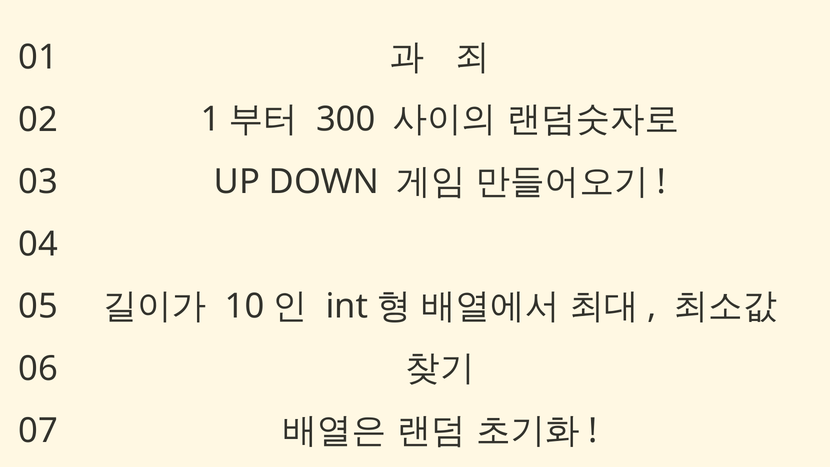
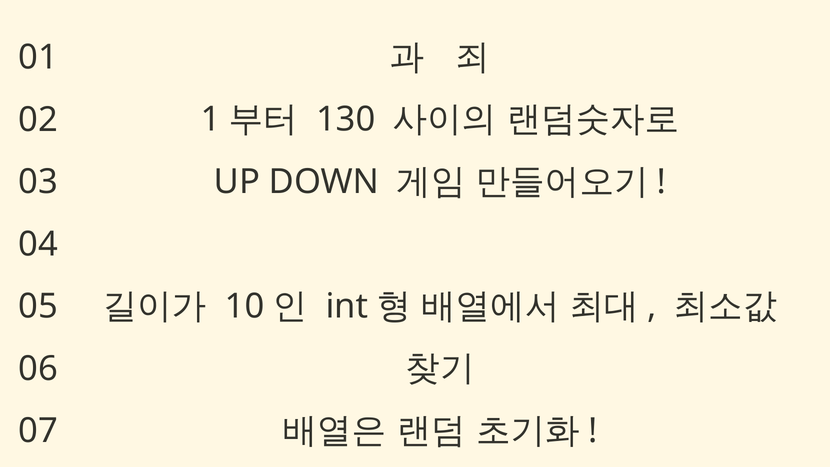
300: 300 -> 130
